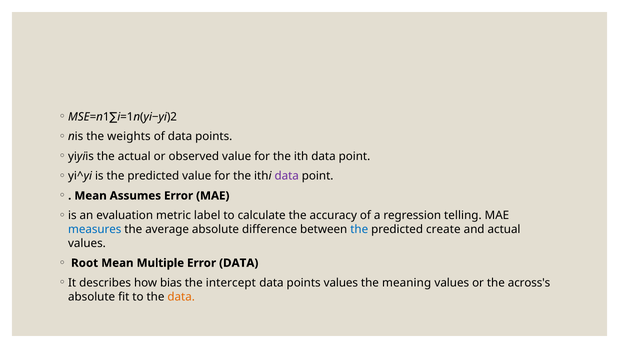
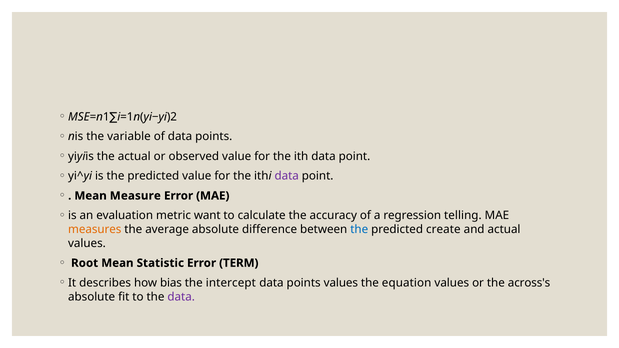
weights: weights -> variable
Assumes: Assumes -> Measure
label: label -> want
measures colour: blue -> orange
Multiple: Multiple -> Statistic
Error DATA: DATA -> TERM
meaning: meaning -> equation
data at (181, 297) colour: orange -> purple
